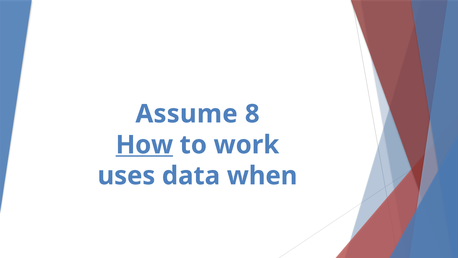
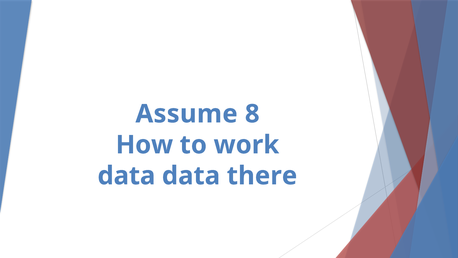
How underline: present -> none
uses at (126, 176): uses -> data
when: when -> there
